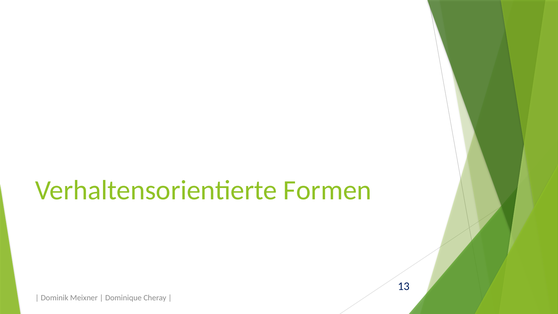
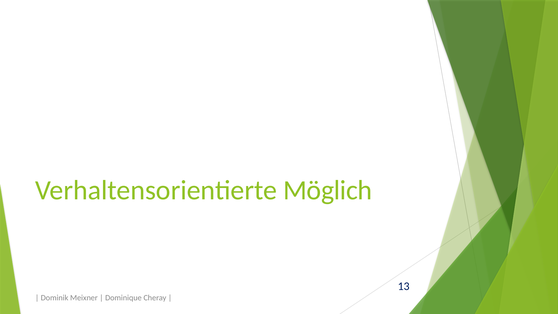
Formen: Formen -> Möglich
